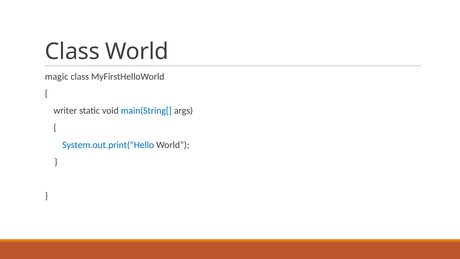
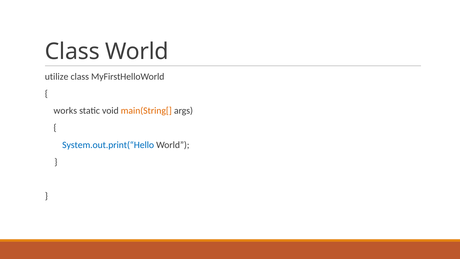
magic: magic -> utilize
writer: writer -> works
main(String[ colour: blue -> orange
